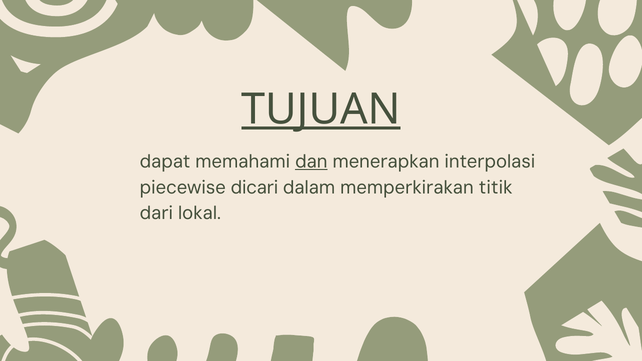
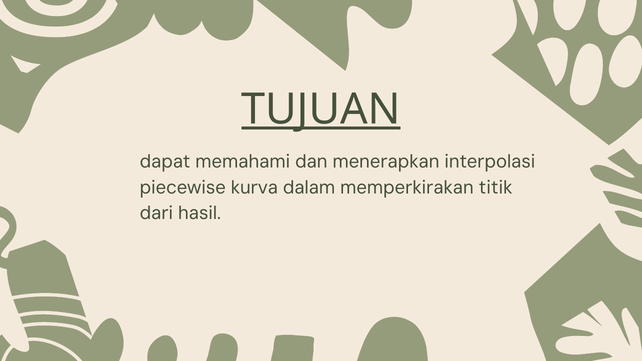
dan underline: present -> none
dicari: dicari -> kurva
lokal: lokal -> hasil
